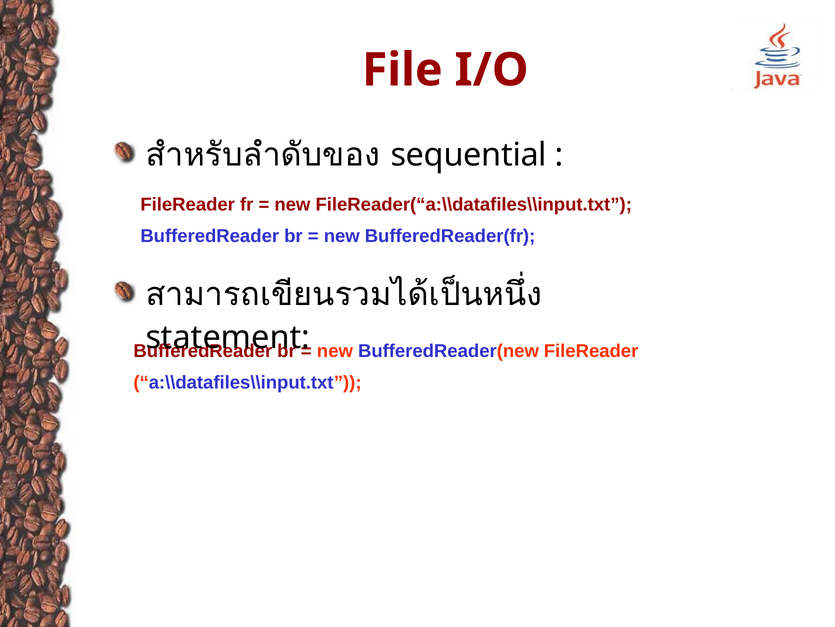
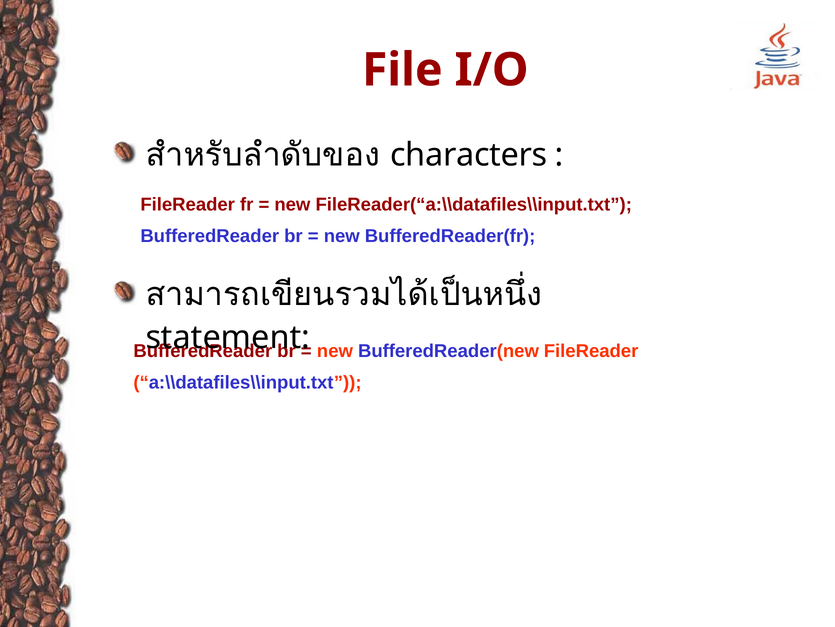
sequential: sequential -> characters
